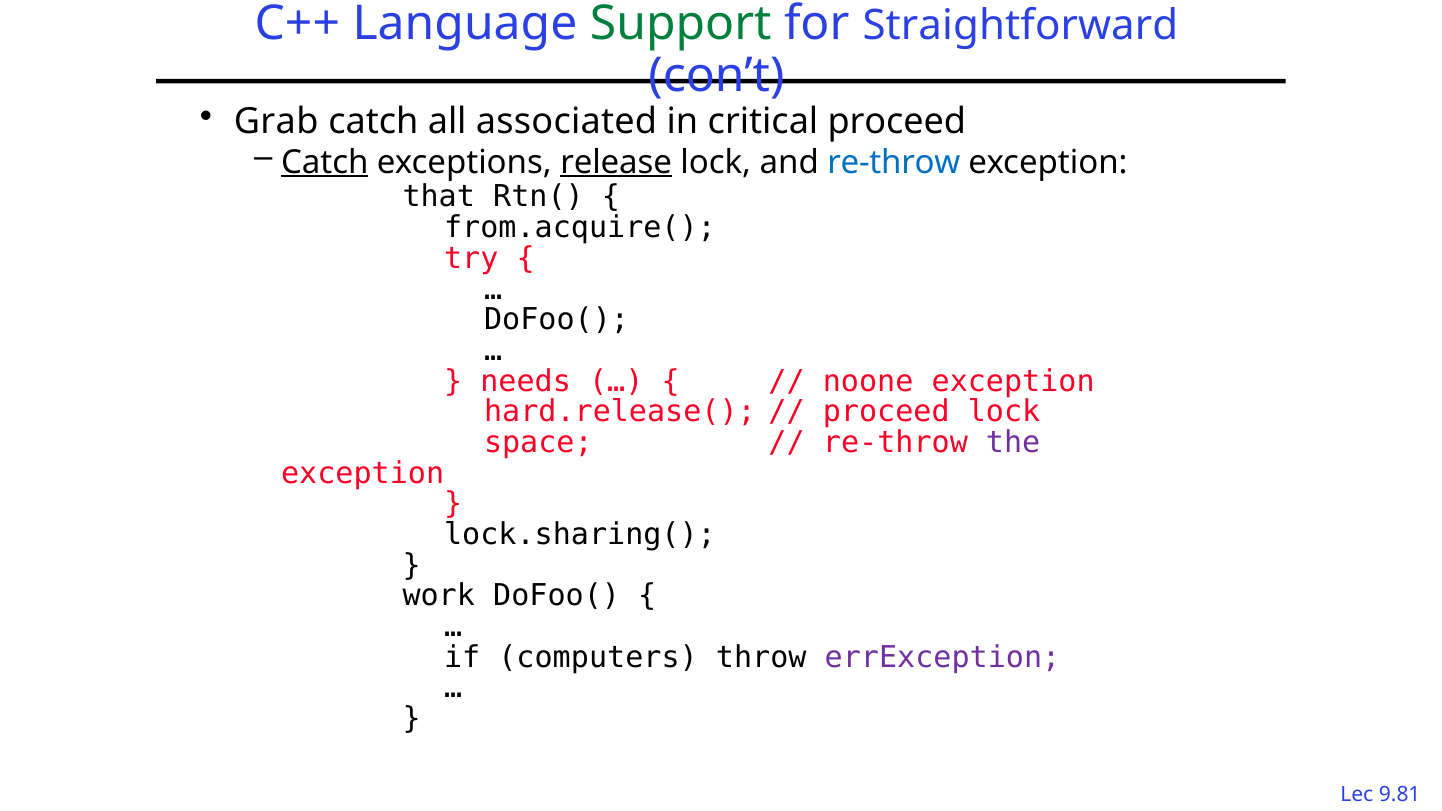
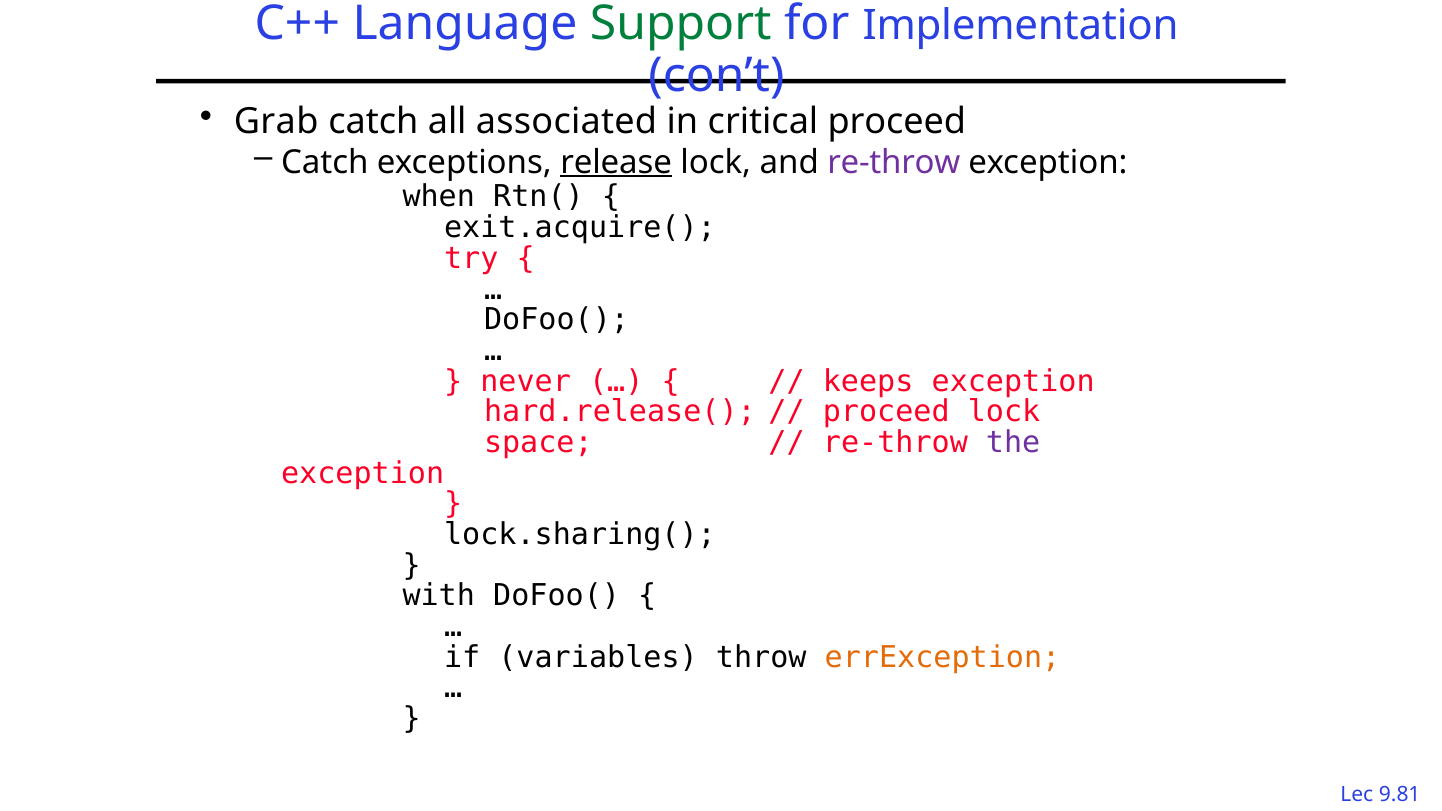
Straightforward: Straightforward -> Implementation
Catch at (325, 162) underline: present -> none
re-throw at (894, 162) colour: blue -> purple
that: that -> when
from.acquire(: from.acquire( -> exit.acquire(
needs: needs -> never
noone: noone -> keeps
work: work -> with
computers: computers -> variables
errException colour: purple -> orange
